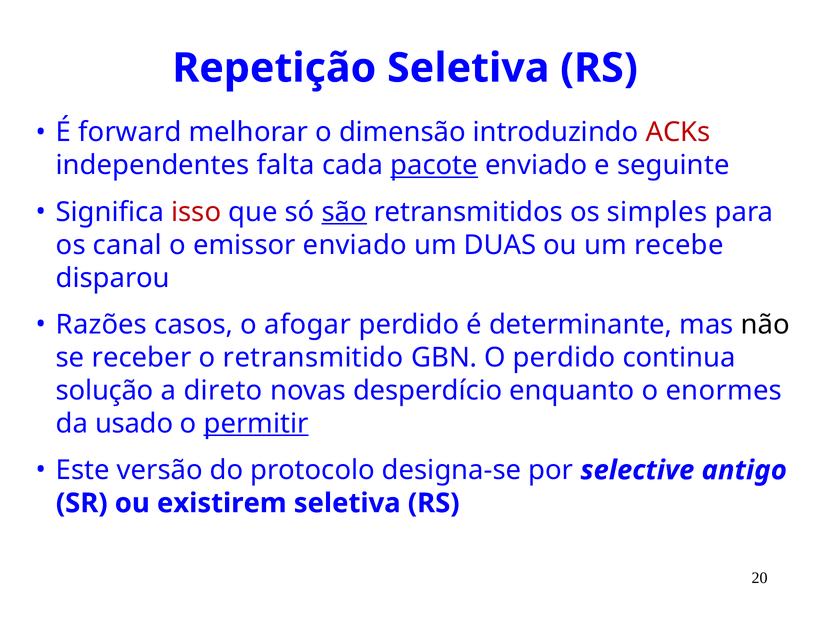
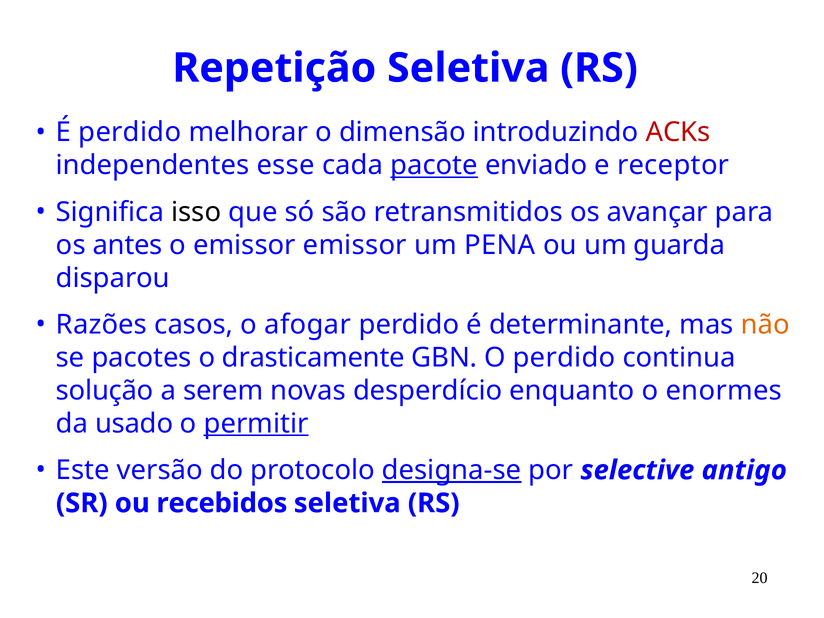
É forward: forward -> perdido
falta: falta -> esse
seguinte: seguinte -> receptor
isso colour: red -> black
são underline: present -> none
simples: simples -> avançar
canal: canal -> antes
emissor enviado: enviado -> emissor
DUAS: DUAS -> PENA
recebe: recebe -> guarda
não colour: black -> orange
receber: receber -> pacotes
retransmitido: retransmitido -> drasticamente
direto: direto -> serem
designa-se underline: none -> present
existirem: existirem -> recebidos
